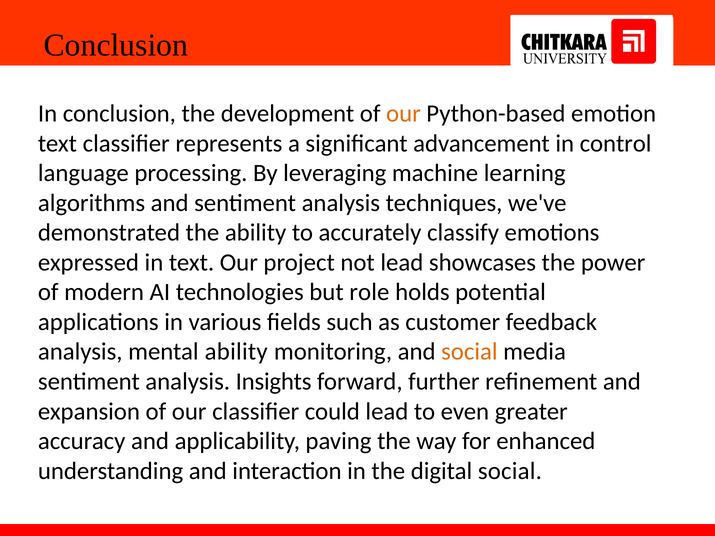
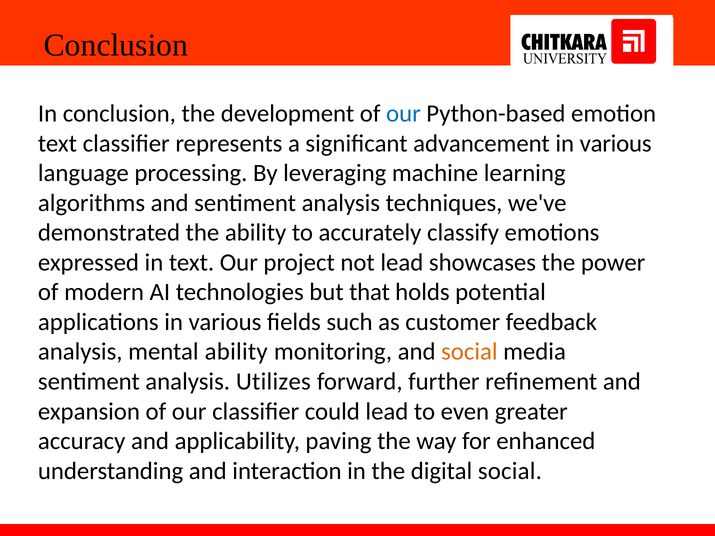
our at (403, 114) colour: orange -> blue
advancement in control: control -> various
role: role -> that
Insights: Insights -> Utilizes
